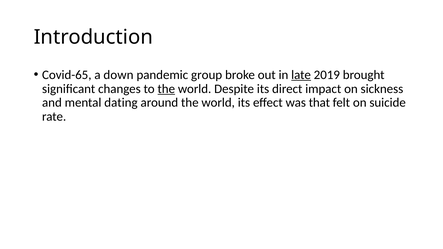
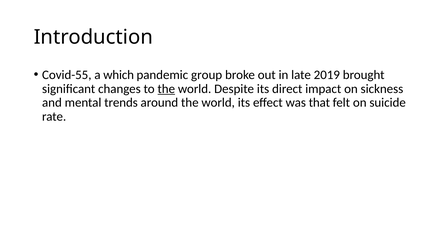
Covid-65: Covid-65 -> Covid-55
down: down -> which
late underline: present -> none
dating: dating -> trends
